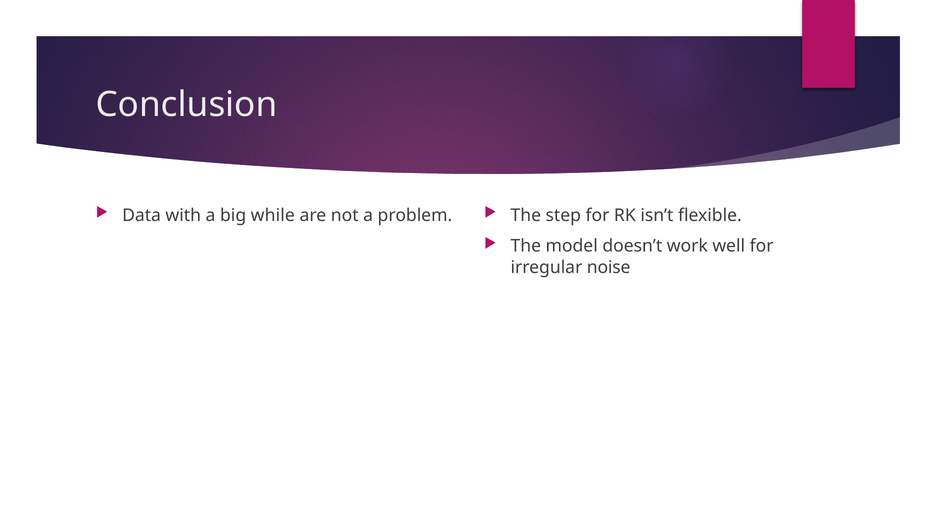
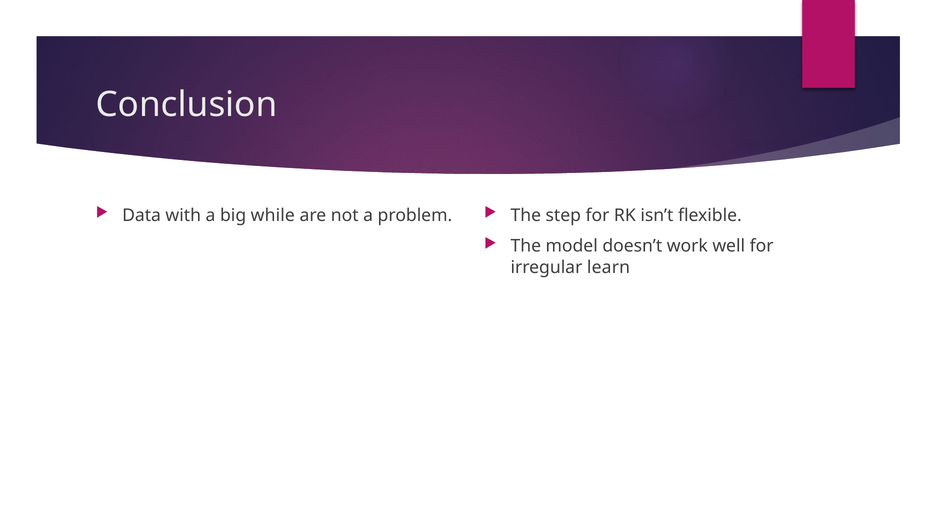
noise: noise -> learn
